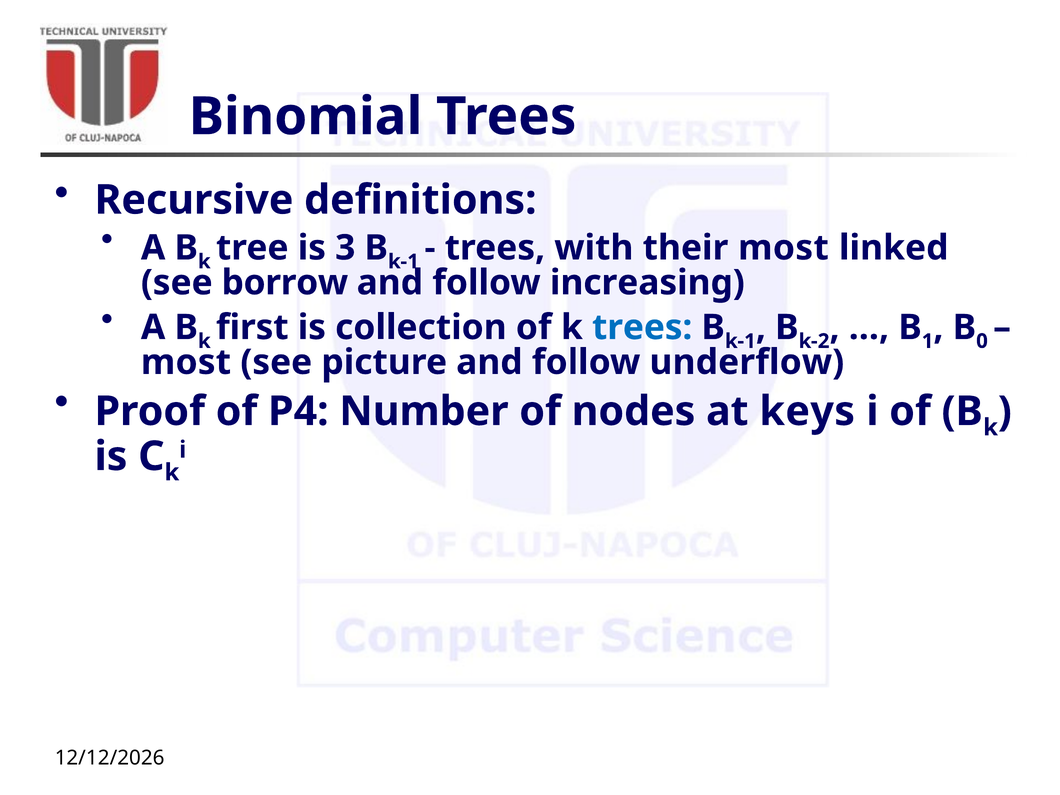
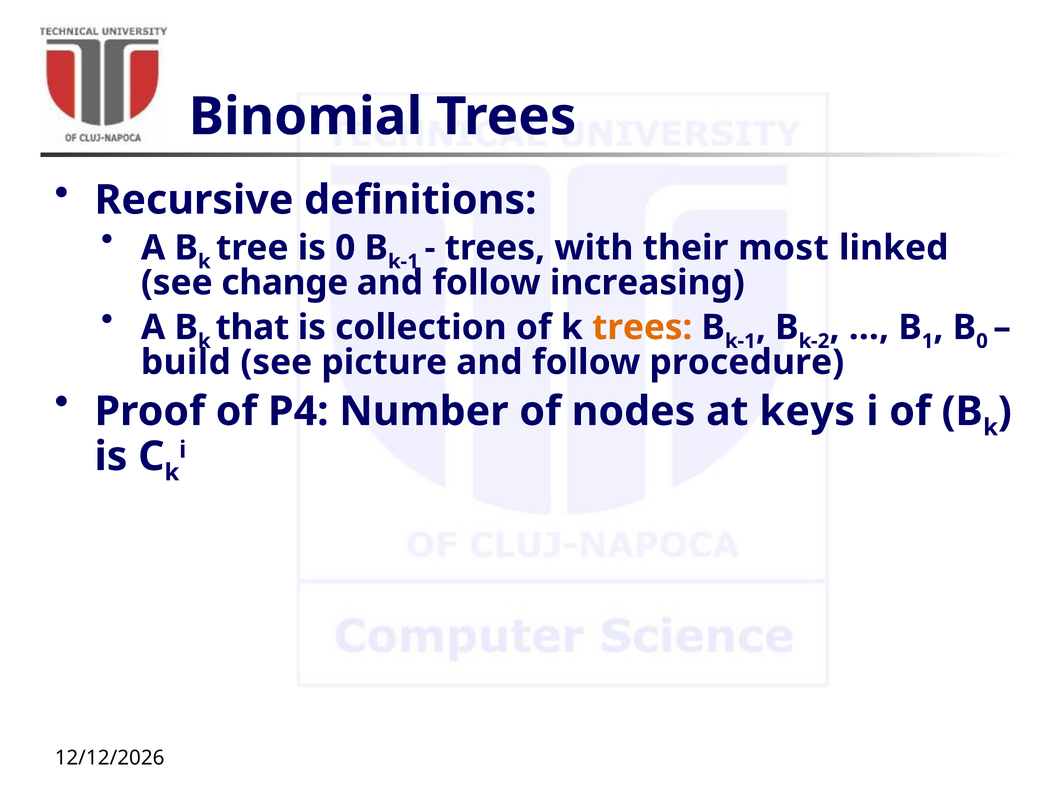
is 3: 3 -> 0
borrow: borrow -> change
first: first -> that
trees at (642, 327) colour: blue -> orange
most at (186, 362): most -> build
underflow: underflow -> procedure
